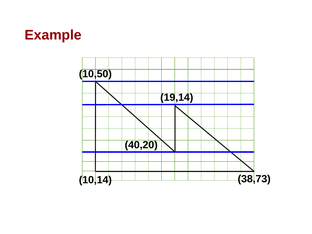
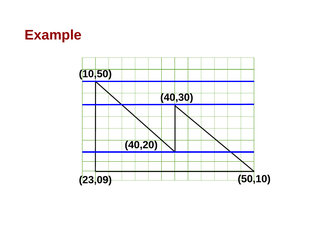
19,14: 19,14 -> 40,30
38,73: 38,73 -> 50,10
10,14: 10,14 -> 23,09
